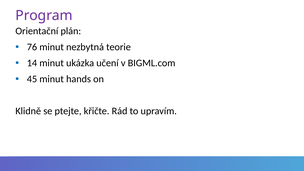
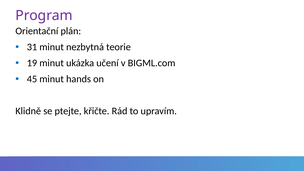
76: 76 -> 31
14: 14 -> 19
